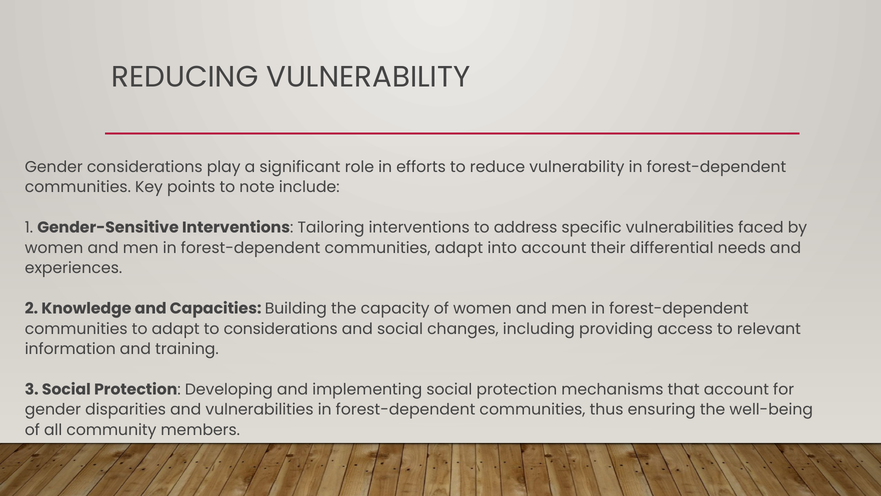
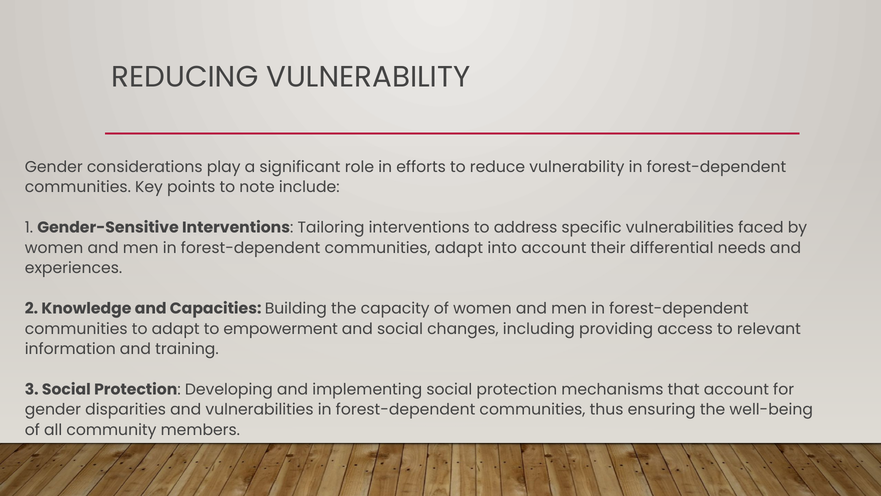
to considerations: considerations -> empowerment
